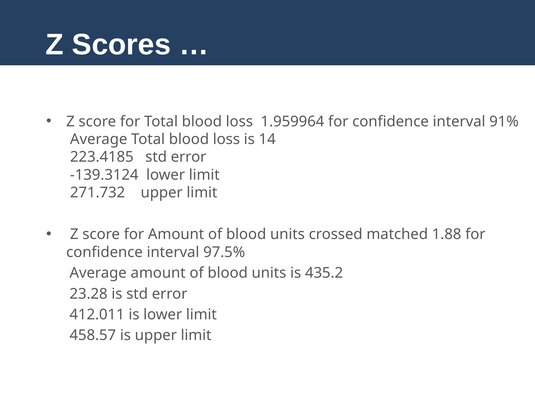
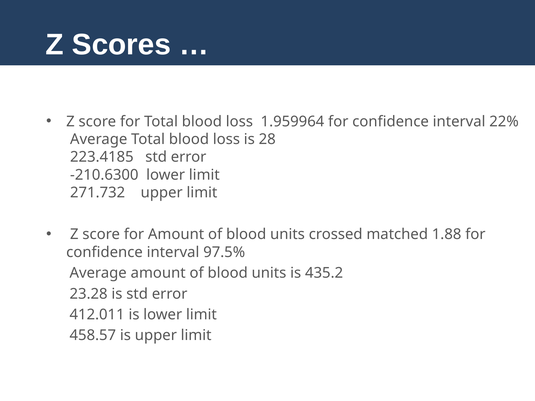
91%: 91% -> 22%
14: 14 -> 28
-139.3124: -139.3124 -> -210.6300
